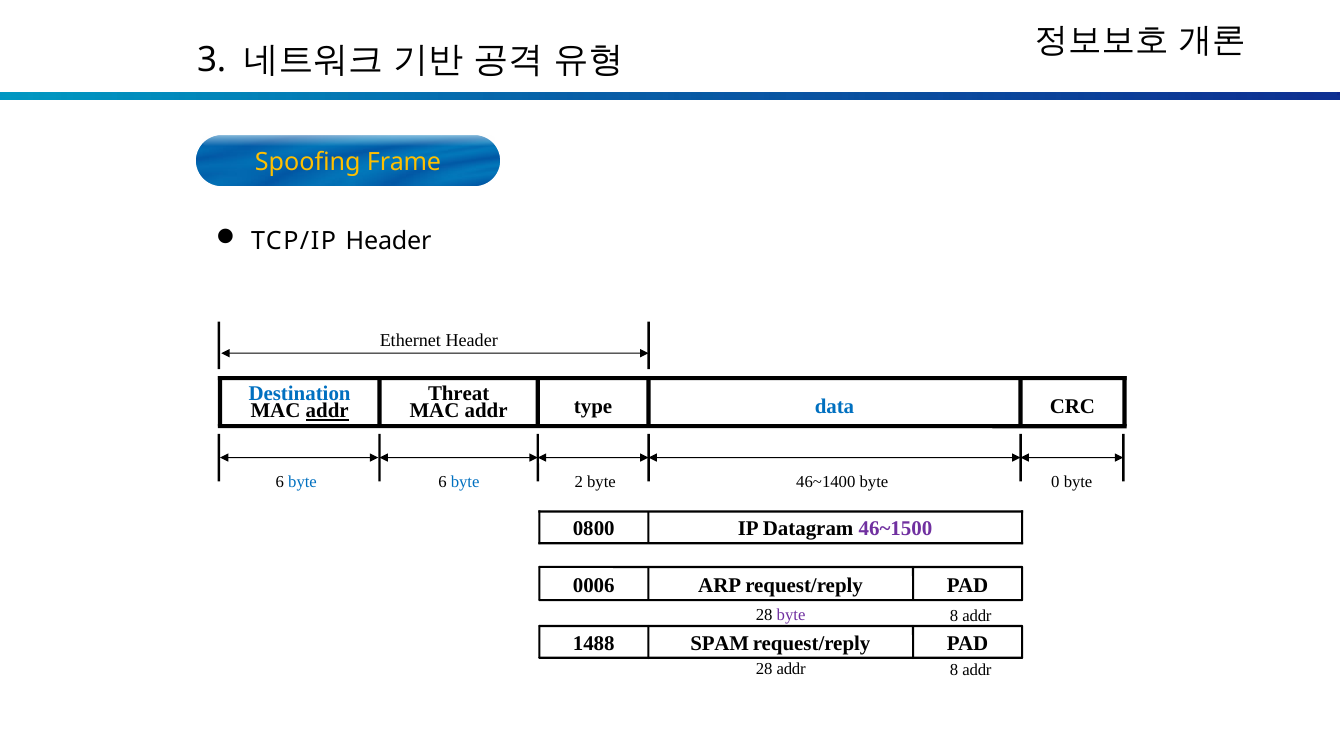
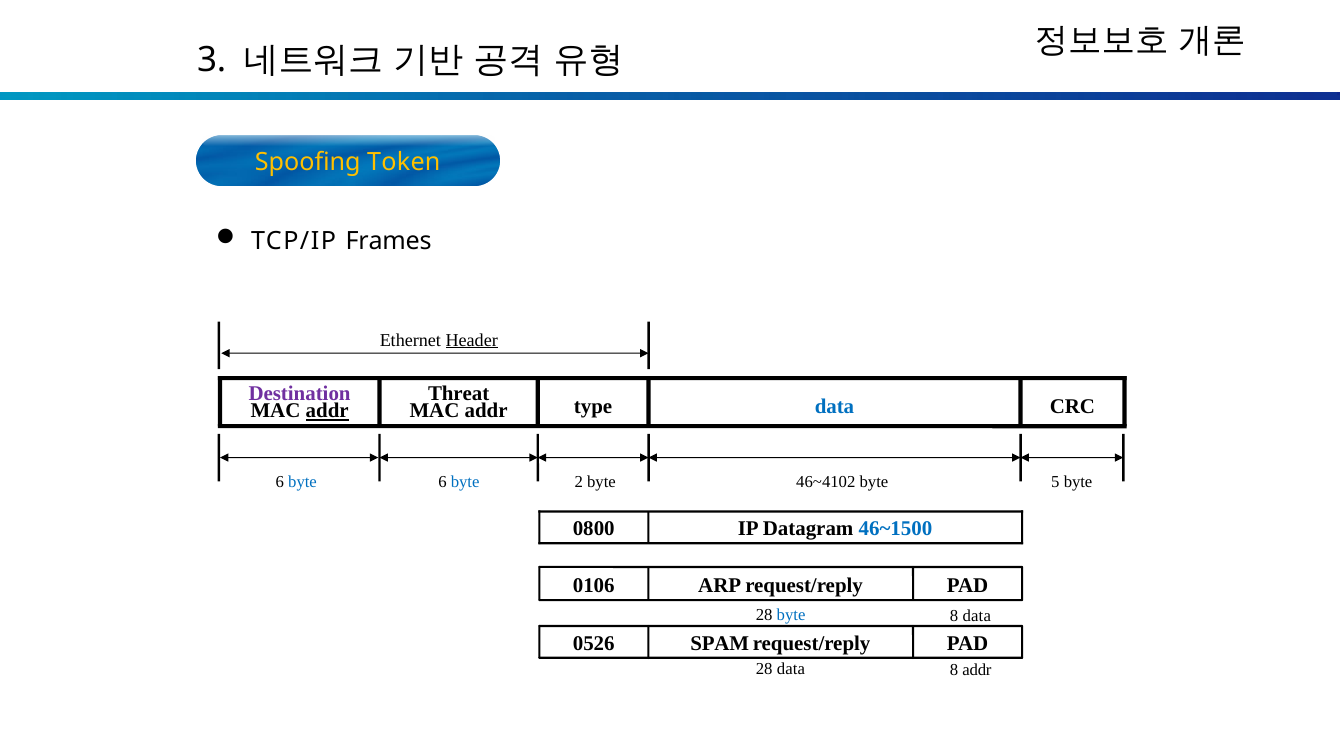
Frame: Frame -> Token
TCP/IP Header: Header -> Frames
Header at (472, 340) underline: none -> present
Destination colour: blue -> purple
46~1400: 46~1400 -> 46~4102
0: 0 -> 5
46~1500 colour: purple -> blue
0006: 0006 -> 0106
byte at (791, 615) colour: purple -> blue
addr at (977, 616): addr -> data
1488: 1488 -> 0526
28 addr: addr -> data
